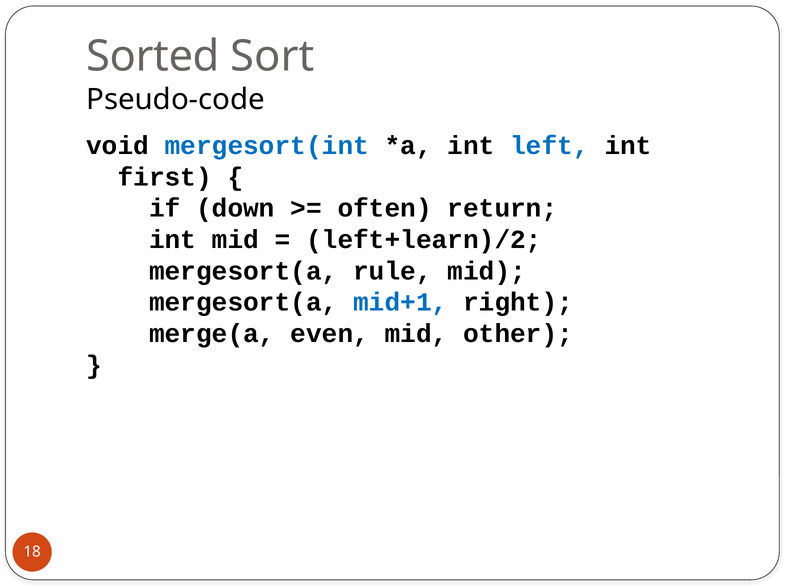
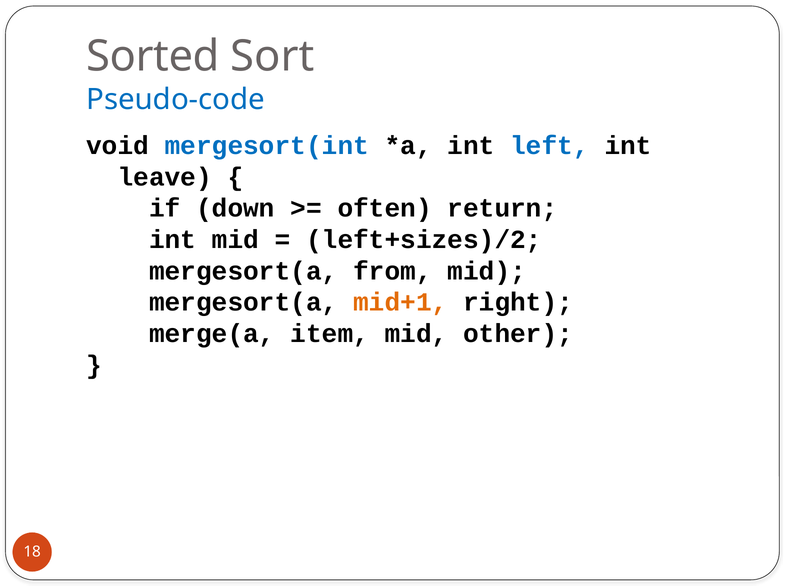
Pseudo-code colour: black -> blue
first: first -> leave
left+learn)/2: left+learn)/2 -> left+sizes)/2
rule: rule -> from
mid+1 colour: blue -> orange
even: even -> item
